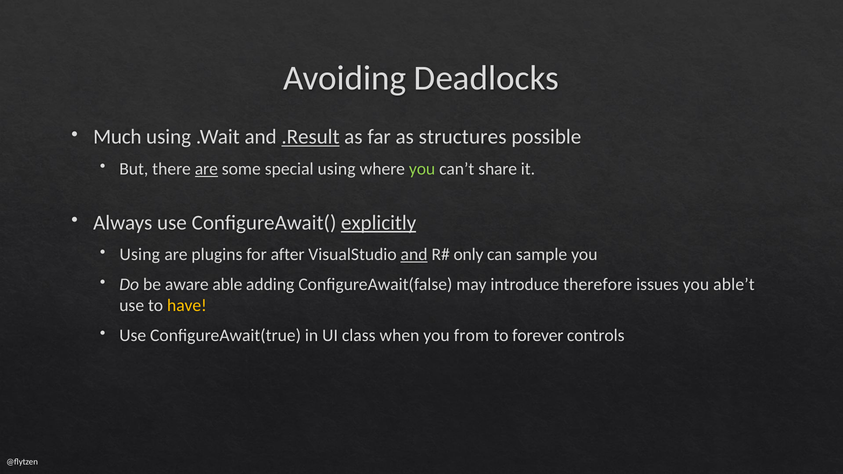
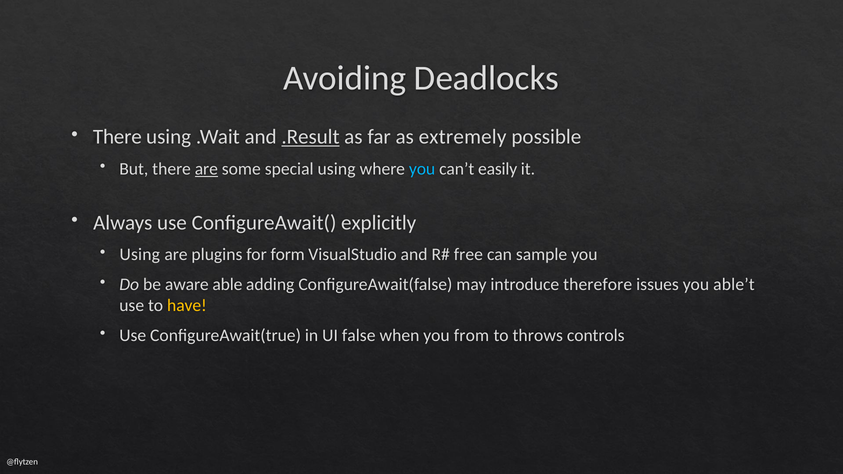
Much at (117, 137): Much -> There
structures: structures -> extremely
you at (422, 169) colour: light green -> light blue
share: share -> easily
explicitly underline: present -> none
after: after -> form
and at (414, 255) underline: present -> none
only: only -> free
class: class -> false
forever: forever -> throws
